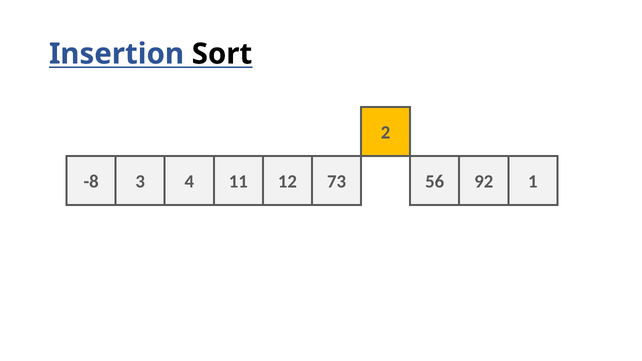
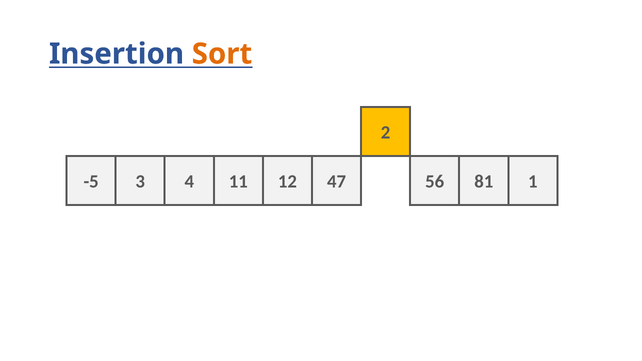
Sort colour: black -> orange
-8: -8 -> -5
73: 73 -> 47
92: 92 -> 81
